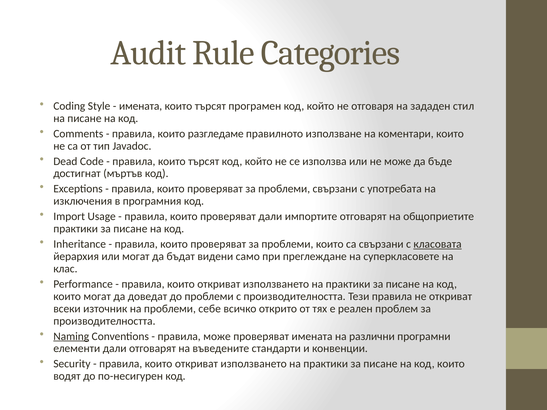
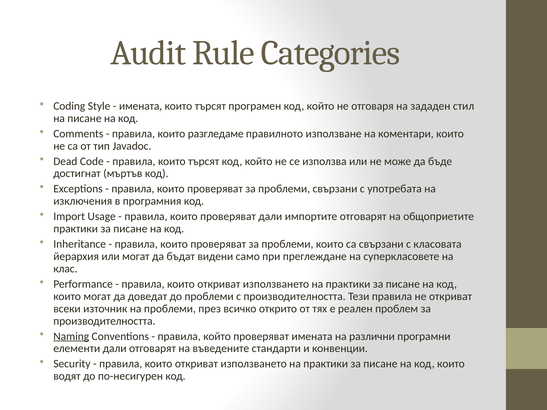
класовата underline: present -> none
себе: себе -> през
правила може: може -> който
